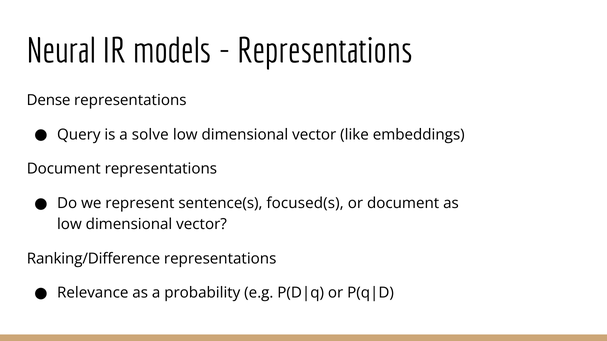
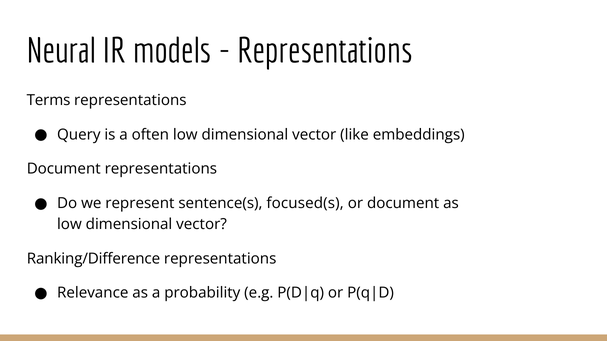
Dense: Dense -> Terms
solve: solve -> often
